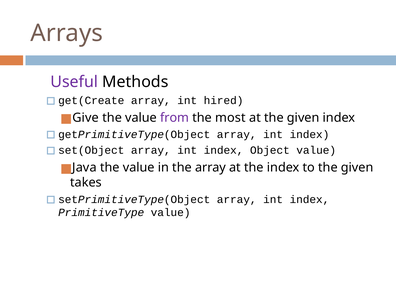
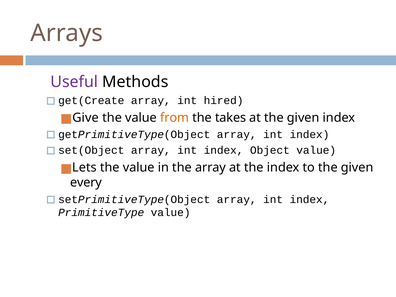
from colour: purple -> orange
most: most -> takes
Java: Java -> Lets
takes: takes -> every
